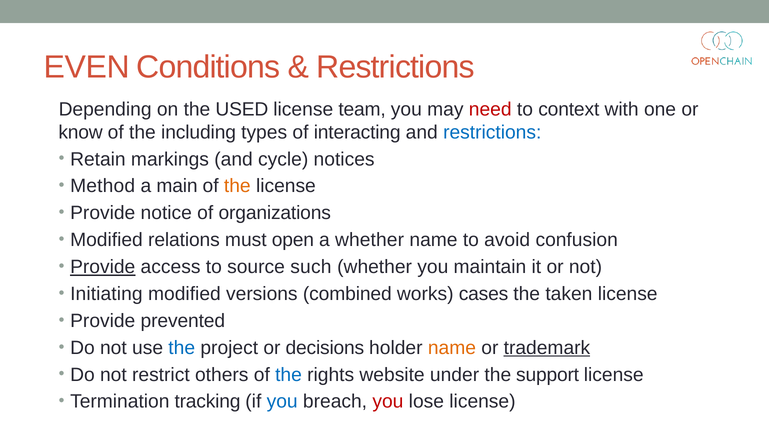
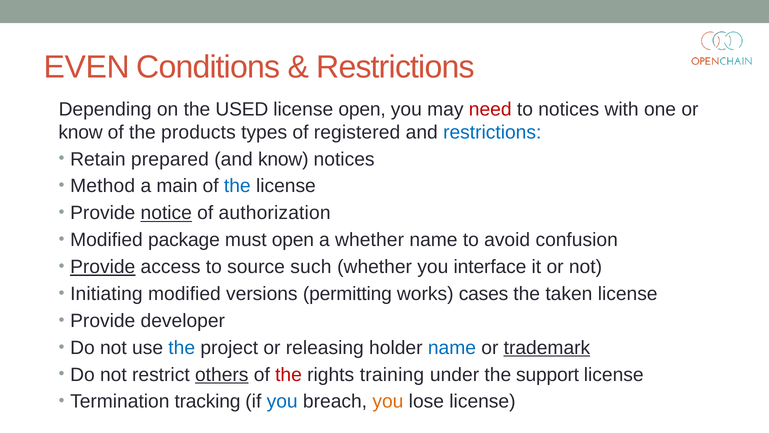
license team: team -> open
to context: context -> notices
including: including -> products
interacting: interacting -> registered
markings: markings -> prepared
and cycle: cycle -> know
the at (237, 186) colour: orange -> blue
notice underline: none -> present
organizations: organizations -> authorization
relations: relations -> package
maintain: maintain -> interface
combined: combined -> permitting
prevented: prevented -> developer
decisions: decisions -> releasing
name at (452, 347) colour: orange -> blue
others underline: none -> present
the at (288, 374) colour: blue -> red
website: website -> training
you at (388, 401) colour: red -> orange
